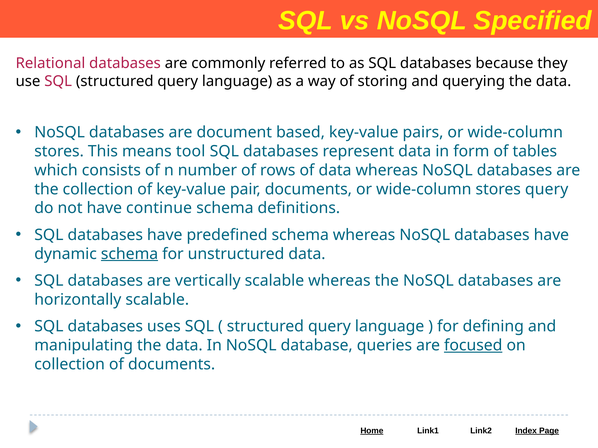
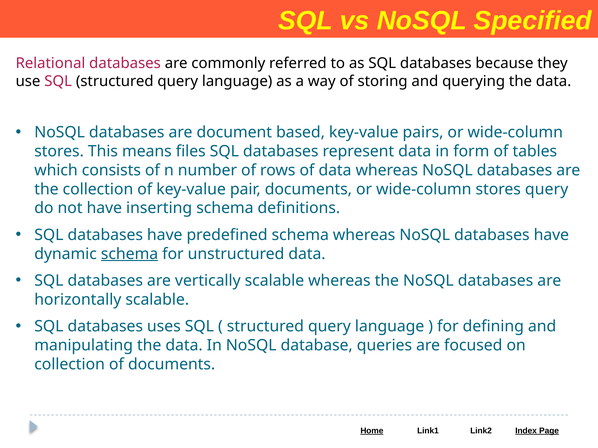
tool: tool -> files
continue: continue -> inserting
focused underline: present -> none
